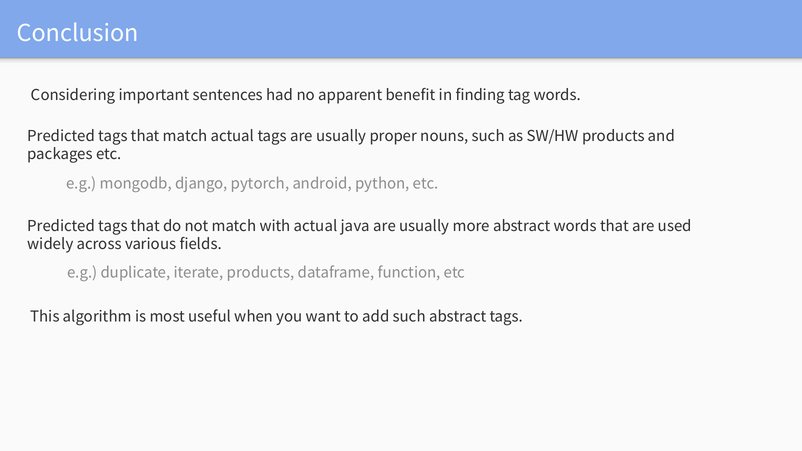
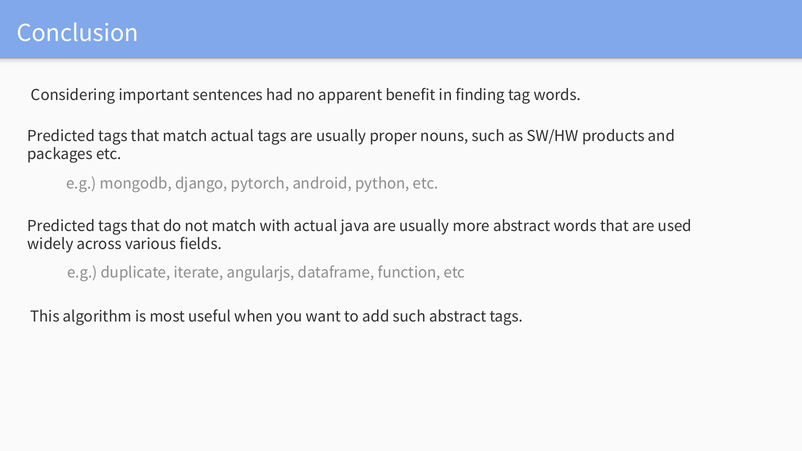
iterate products: products -> angularjs
